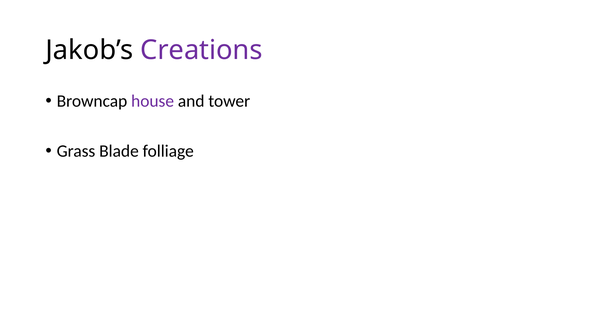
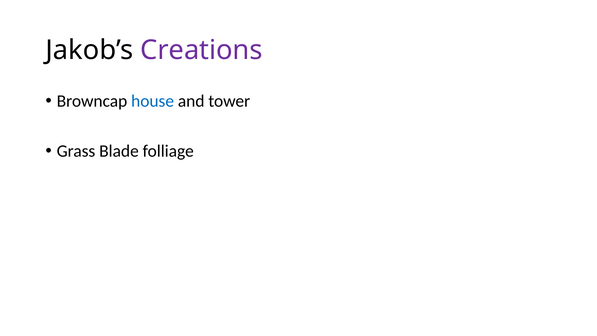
house colour: purple -> blue
